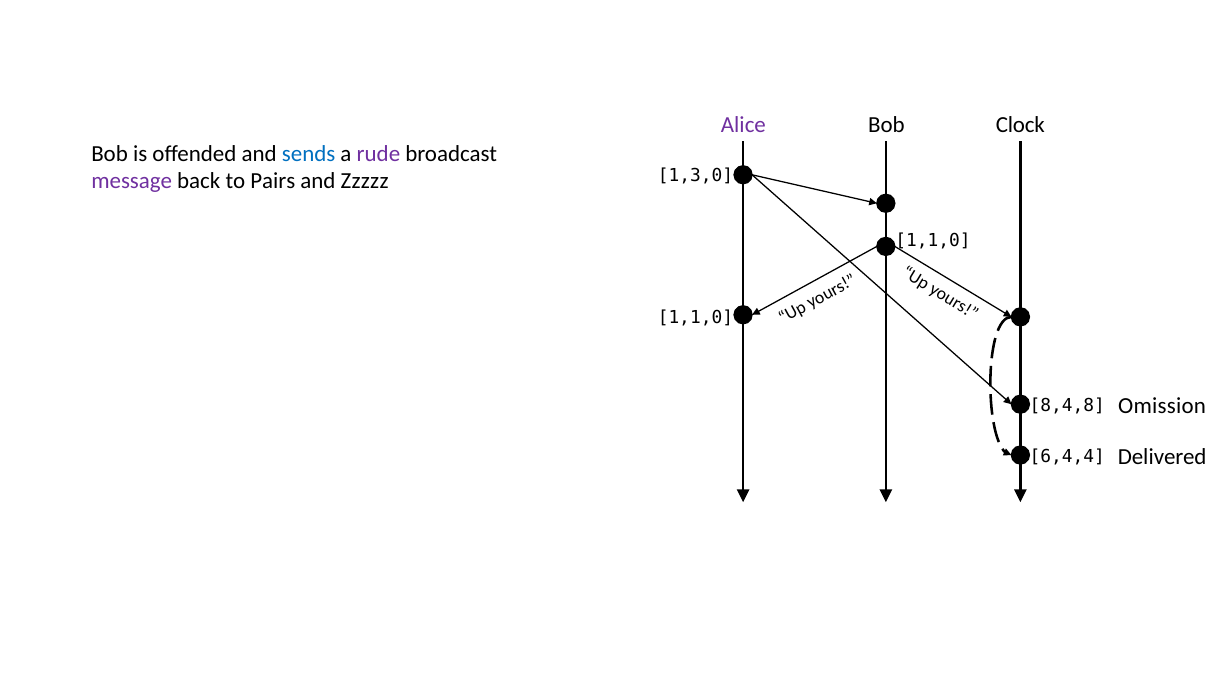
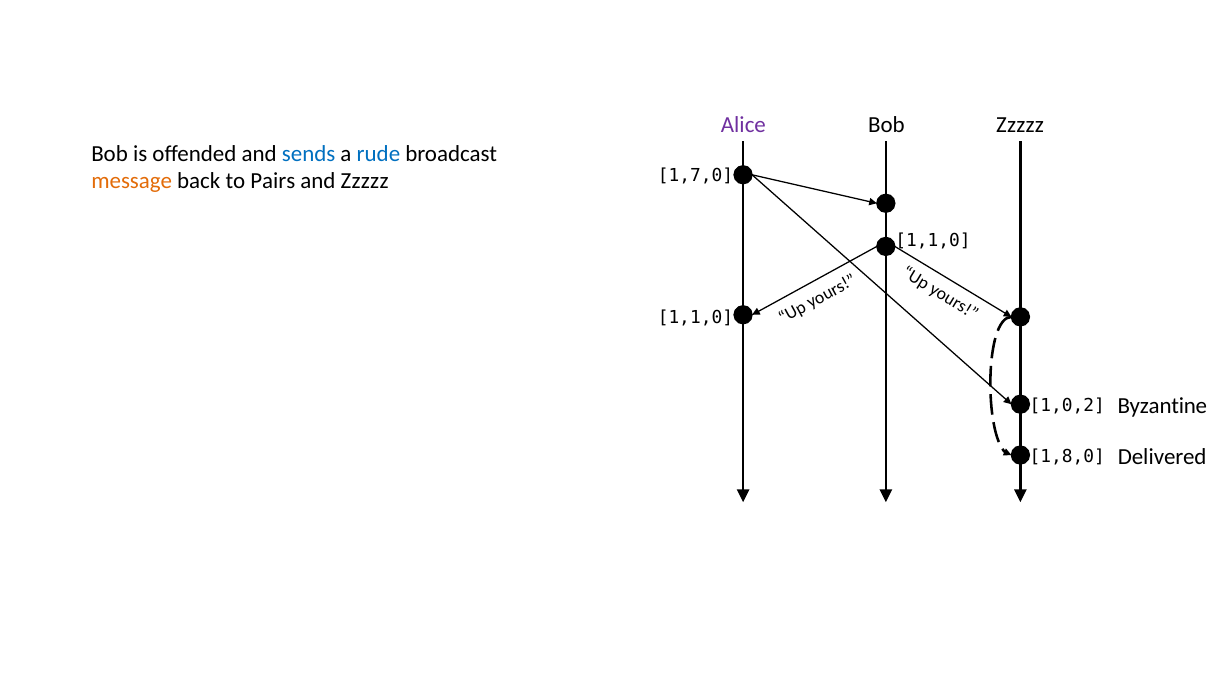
Bob Clock: Clock -> Zzzzz
rude colour: purple -> blue
1,3,0: 1,3,0 -> 1,7,0
message colour: purple -> orange
Omission: Omission -> Byzantine
8,4,8: 8,4,8 -> 1,0,2
6,4,4: 6,4,4 -> 1,8,0
